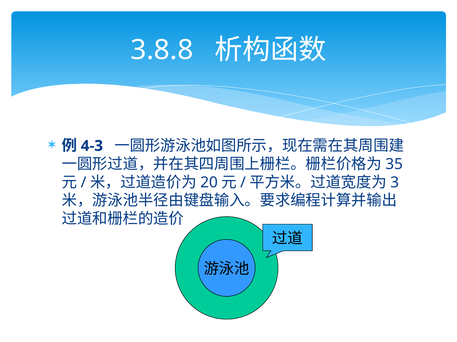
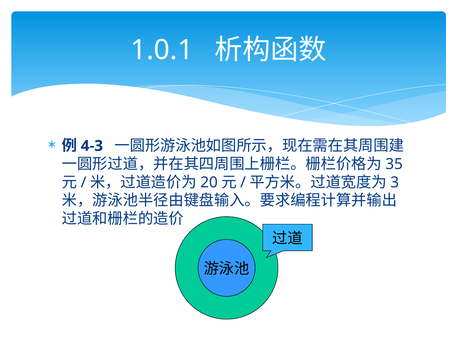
3.8.8: 3.8.8 -> 1.0.1
